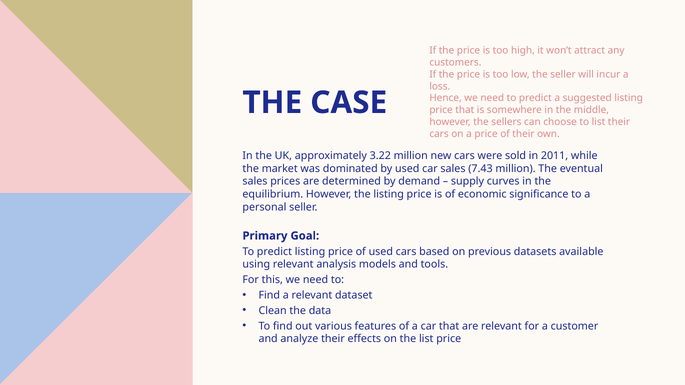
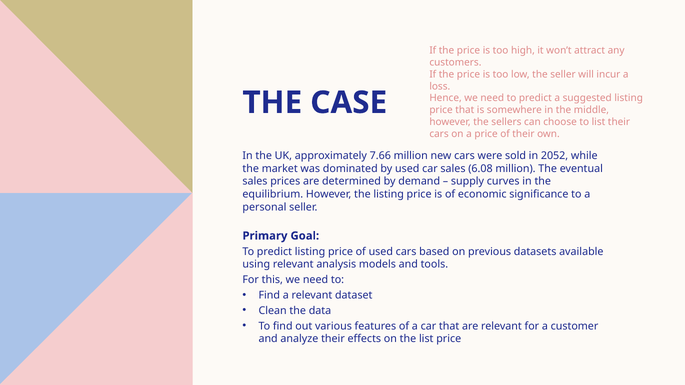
3.22: 3.22 -> 7.66
2011: 2011 -> 2052
7.43: 7.43 -> 6.08
